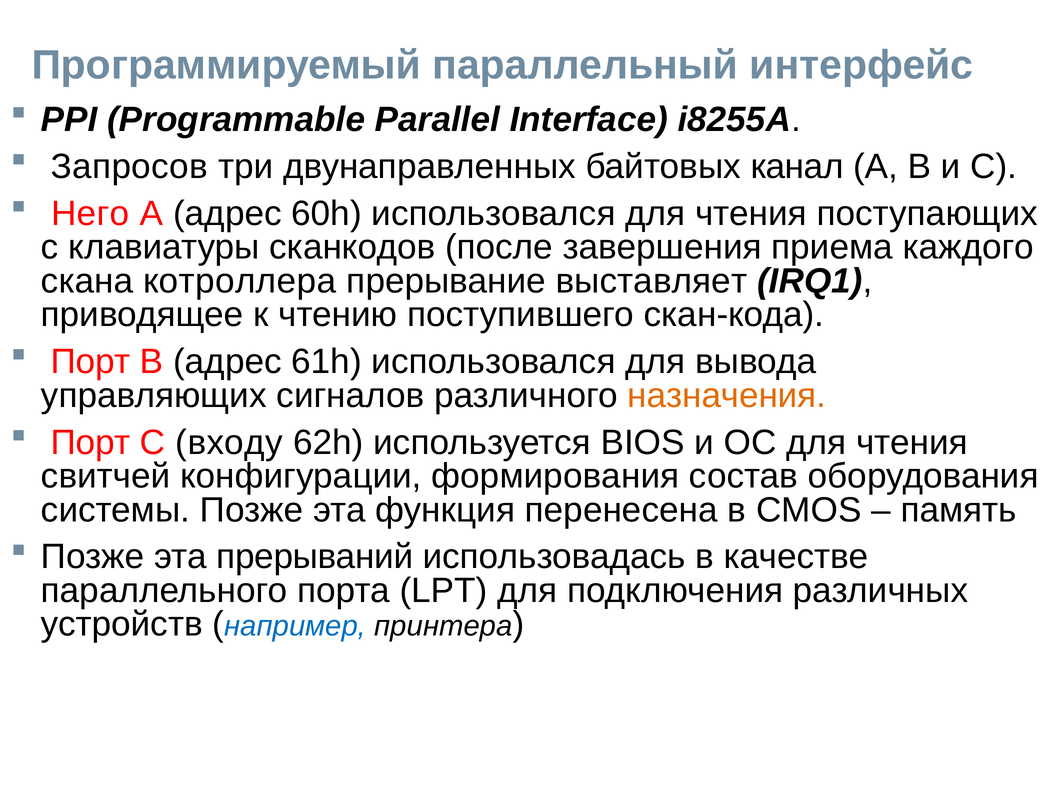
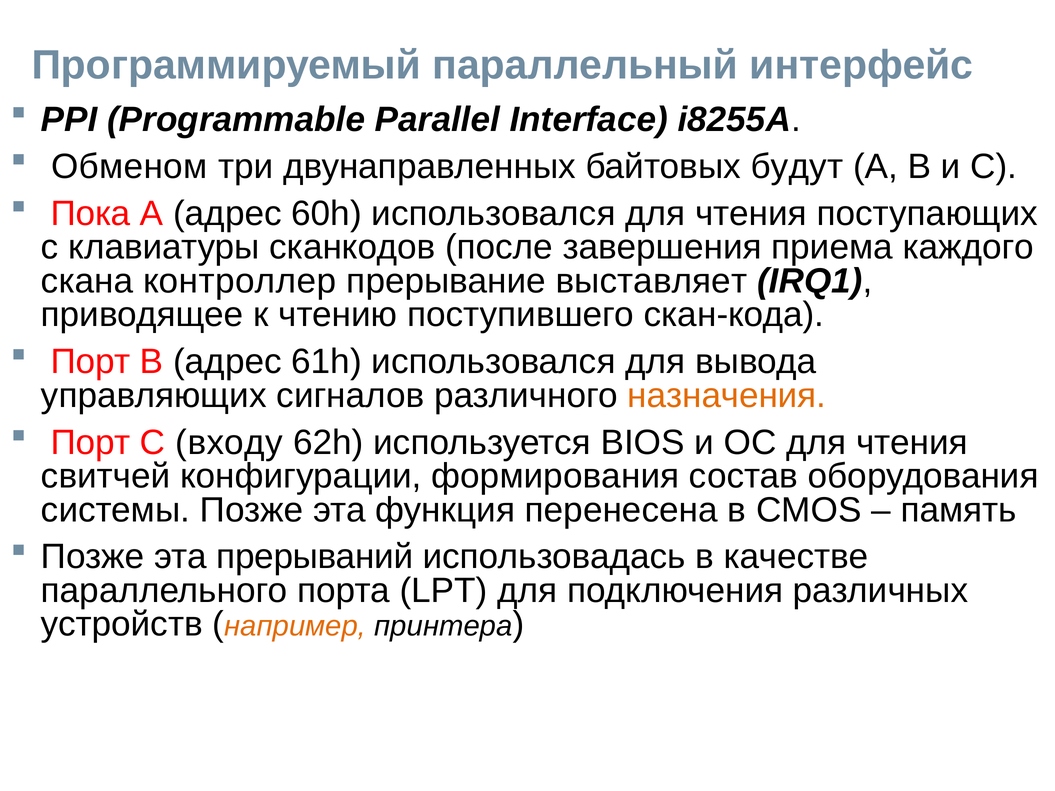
Запросов: Запросов -> Обменом
канал: канал -> будут
Него: Него -> Пока
котроллера: котроллера -> контроллер
например colour: blue -> orange
